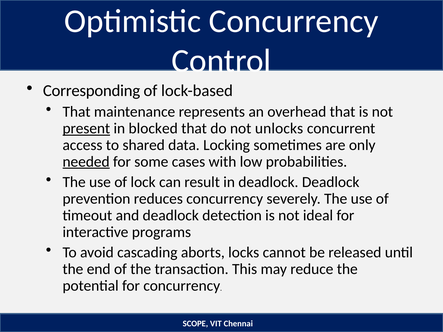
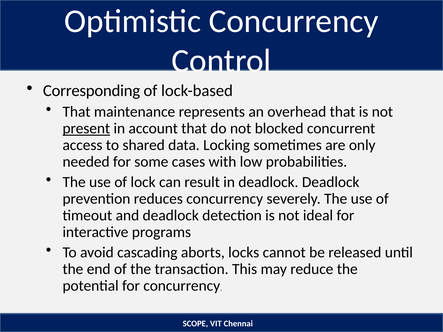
blocked: blocked -> account
unlocks: unlocks -> blocked
needed underline: present -> none
